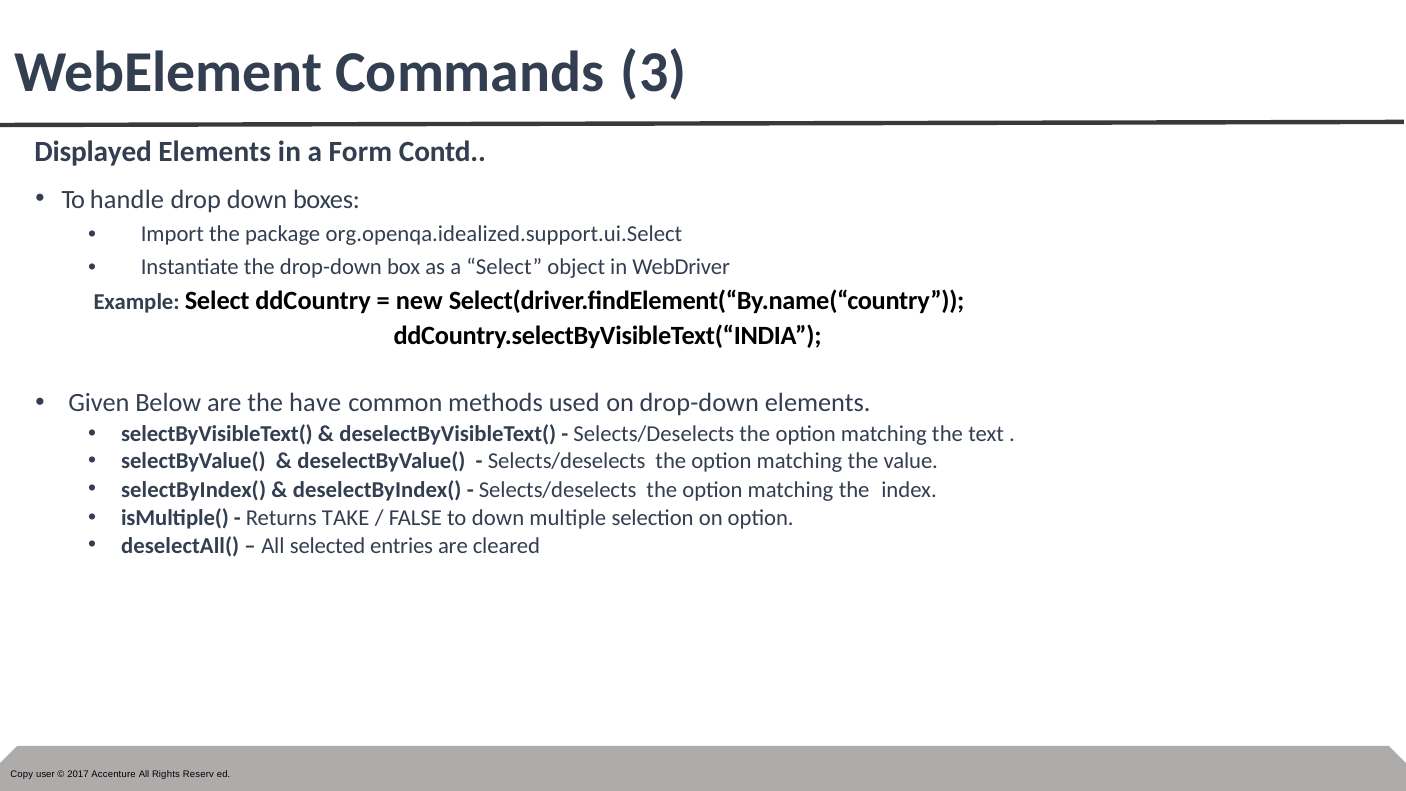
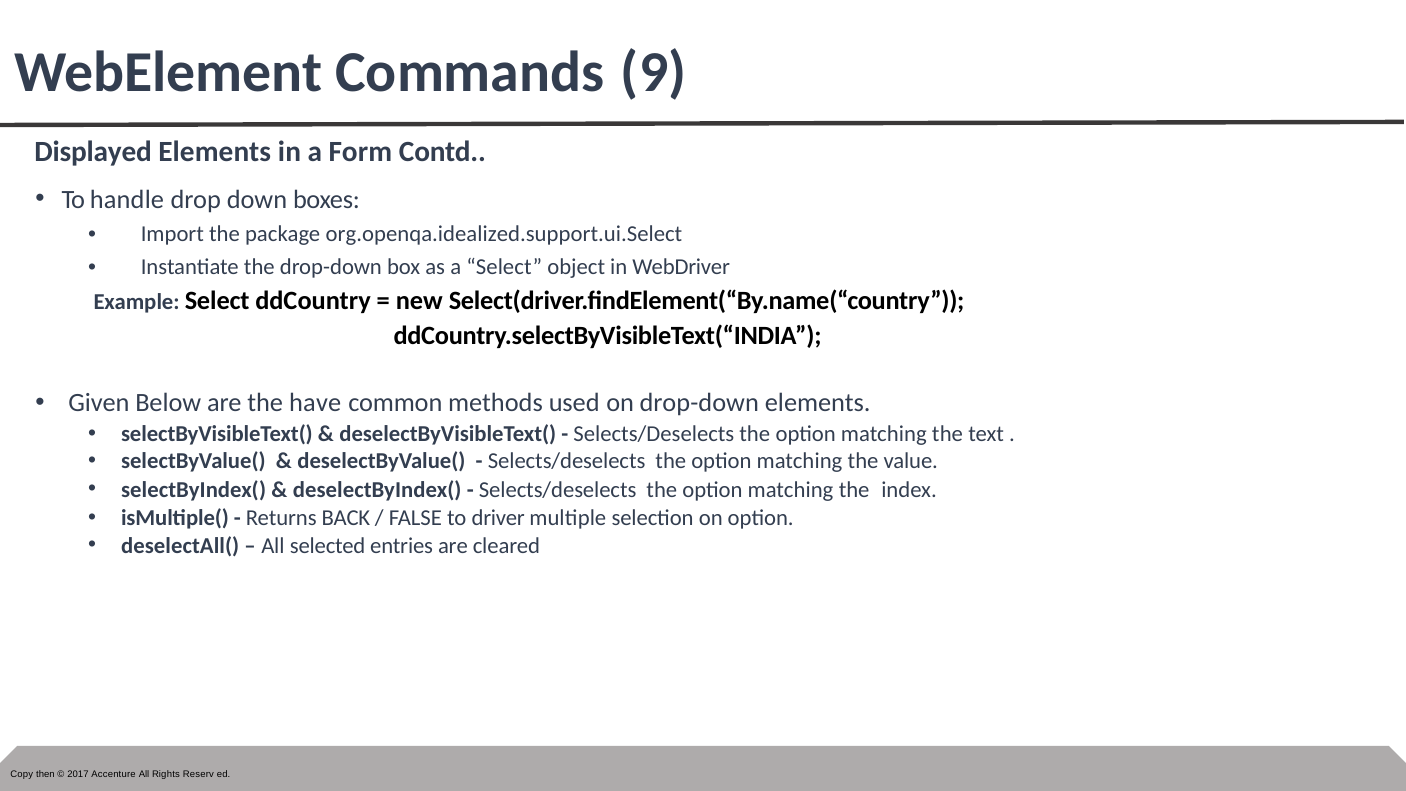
3: 3 -> 9
TAKE: TAKE -> BACK
to down: down -> driver
user: user -> then
